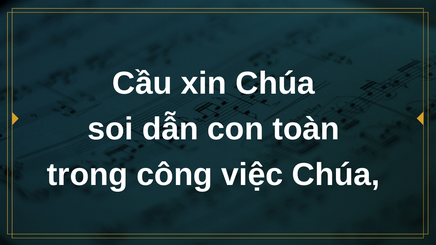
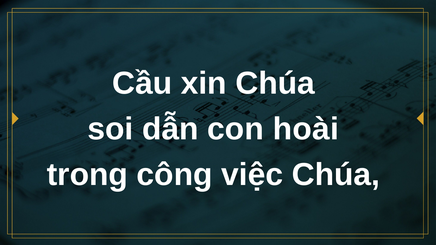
toàn: toàn -> hoài
